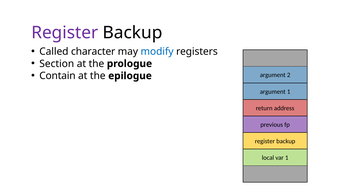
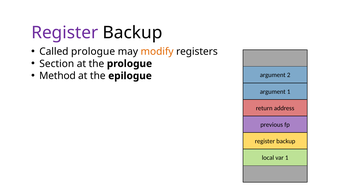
Called character: character -> prologue
modify colour: blue -> orange
Contain: Contain -> Method
